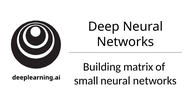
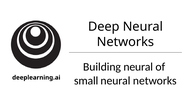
Building matrix: matrix -> neural
